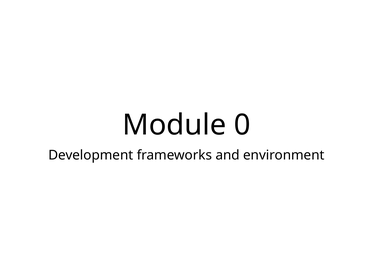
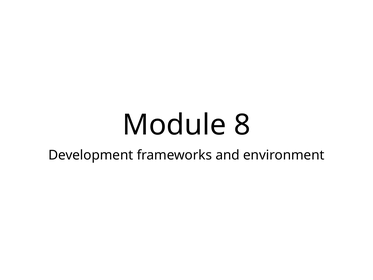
0: 0 -> 8
